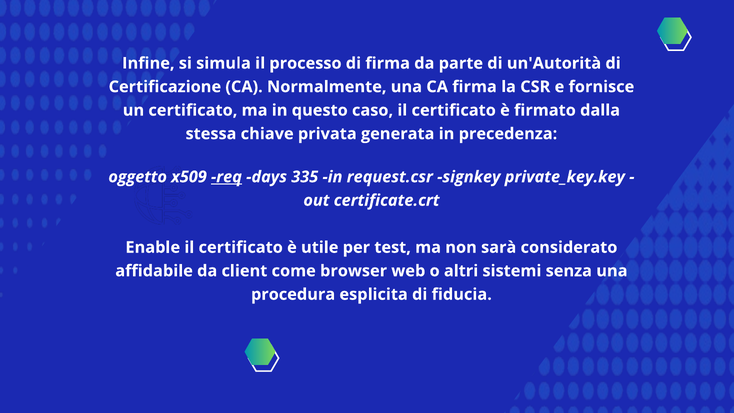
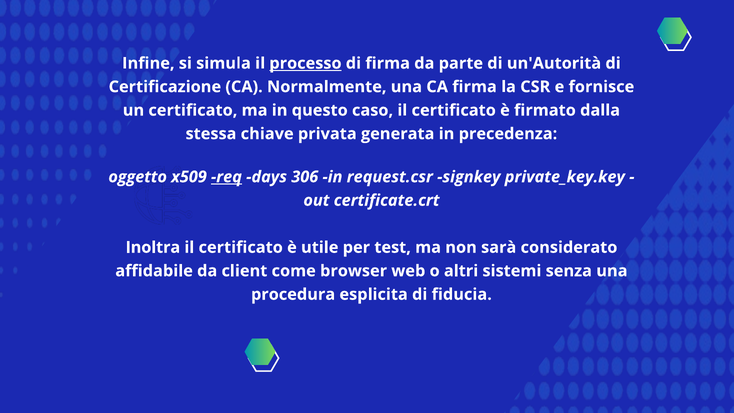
processo underline: none -> present
335: 335 -> 306
Enable: Enable -> Inoltra
